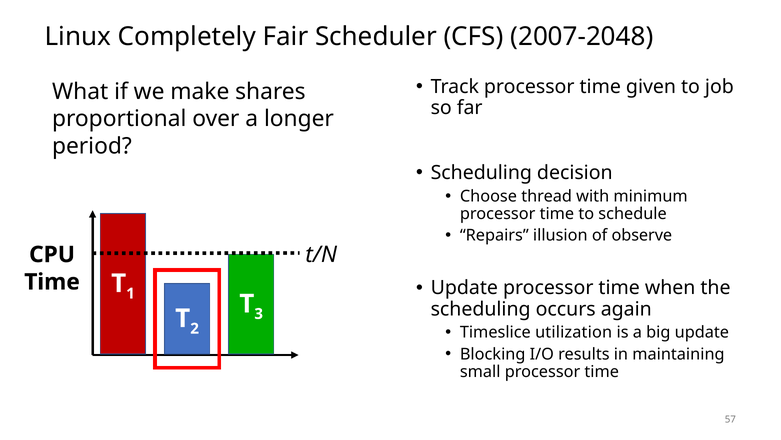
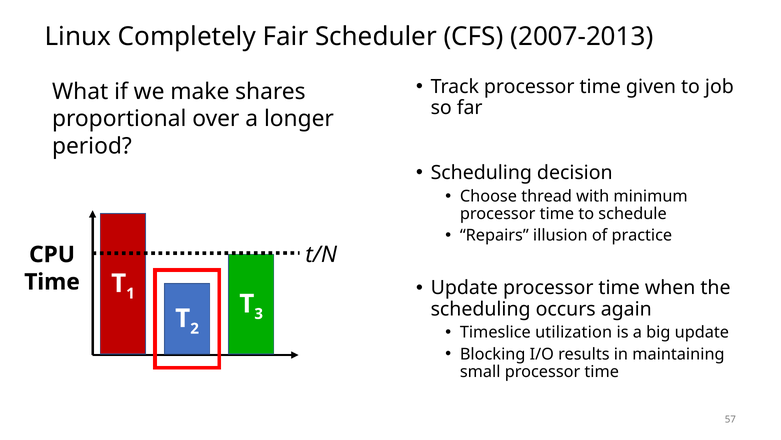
2007-2048: 2007-2048 -> 2007-2013
observe: observe -> practice
